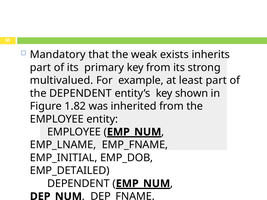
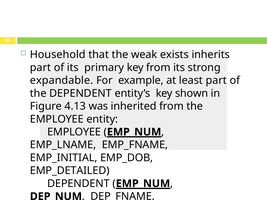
Mandatory: Mandatory -> Household
multivalued: multivalued -> expandable
1.82: 1.82 -> 4.13
